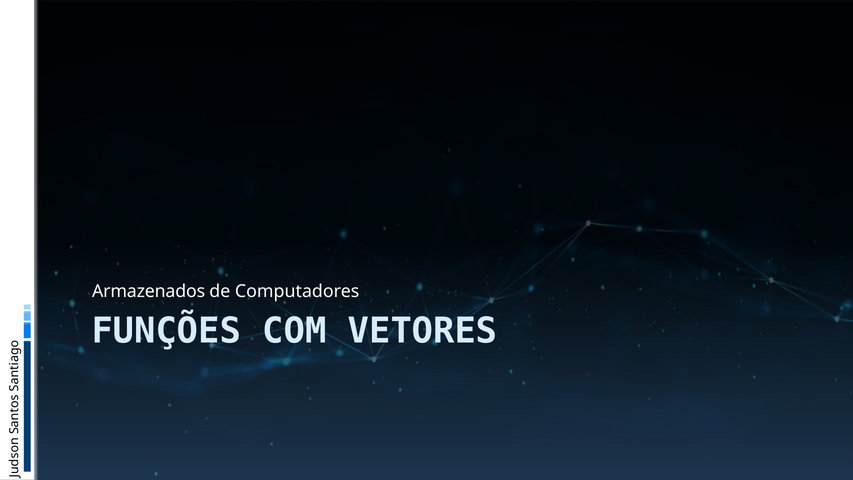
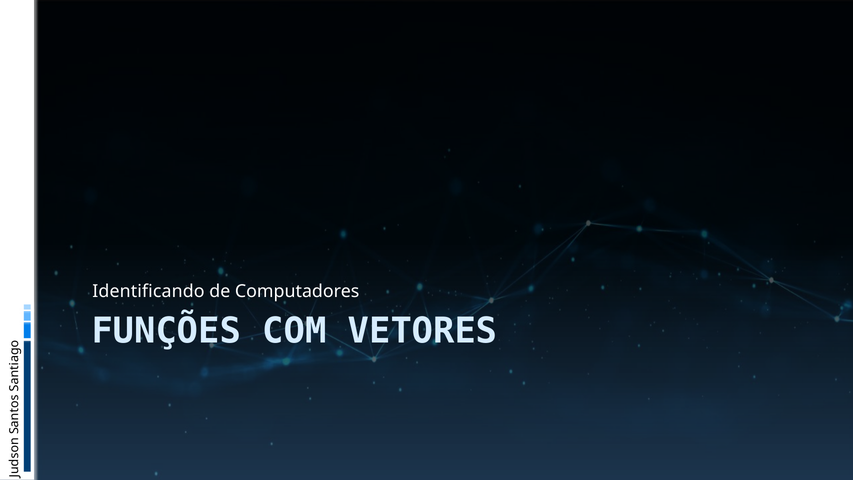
Armazenados: Armazenados -> Identificando
